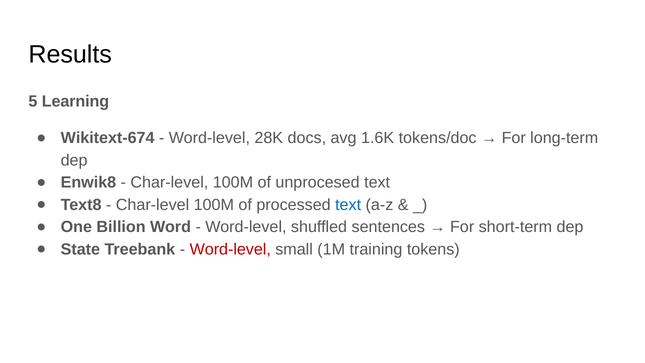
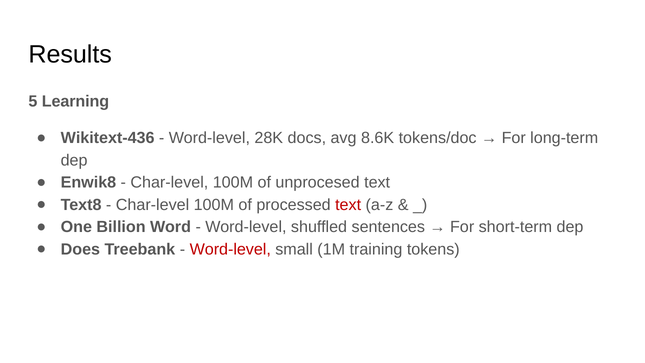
Wikitext-674: Wikitext-674 -> Wikitext-436
1.6K: 1.6K -> 8.6K
text at (348, 205) colour: blue -> red
State: State -> Does
